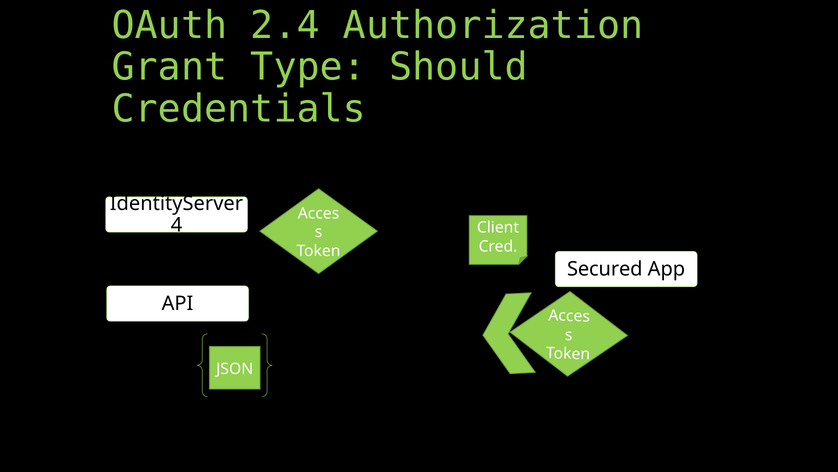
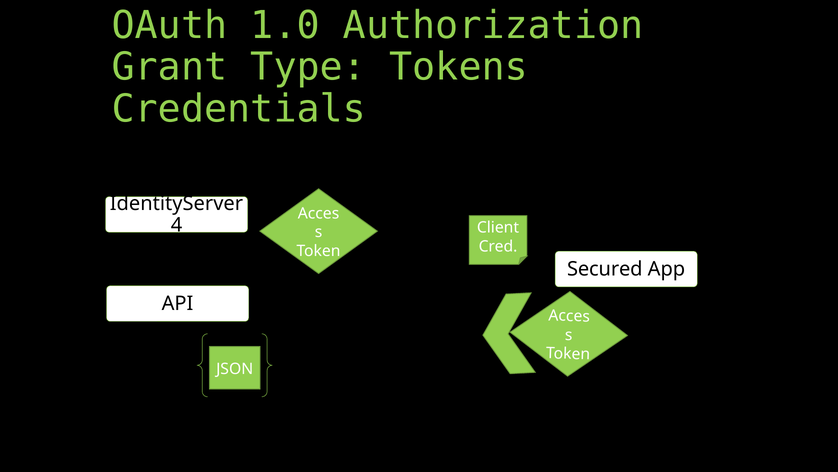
2.4: 2.4 -> 1.0
Should: Should -> Tokens
